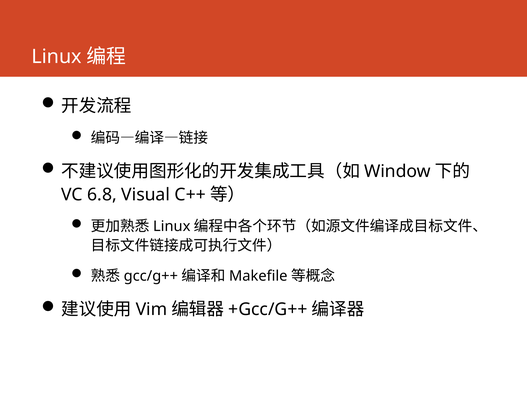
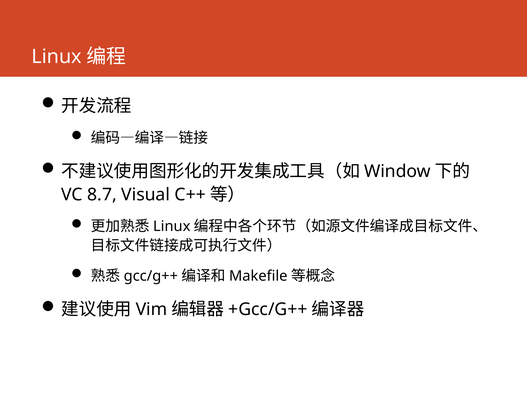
6.8: 6.8 -> 8.7
